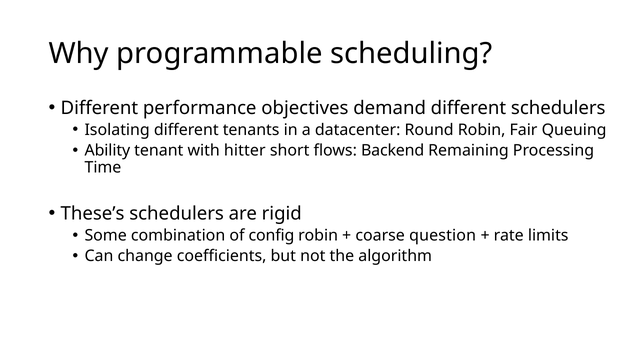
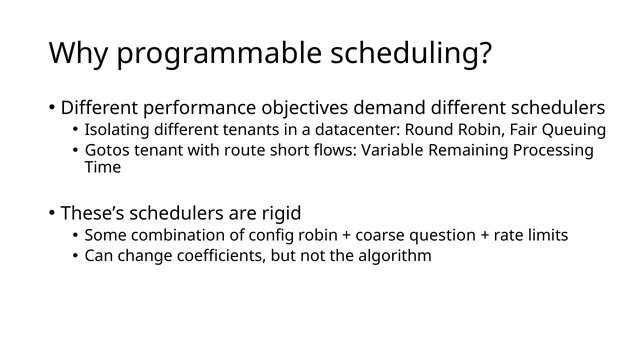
Ability: Ability -> Gotos
hitter: hitter -> route
Backend: Backend -> Variable
